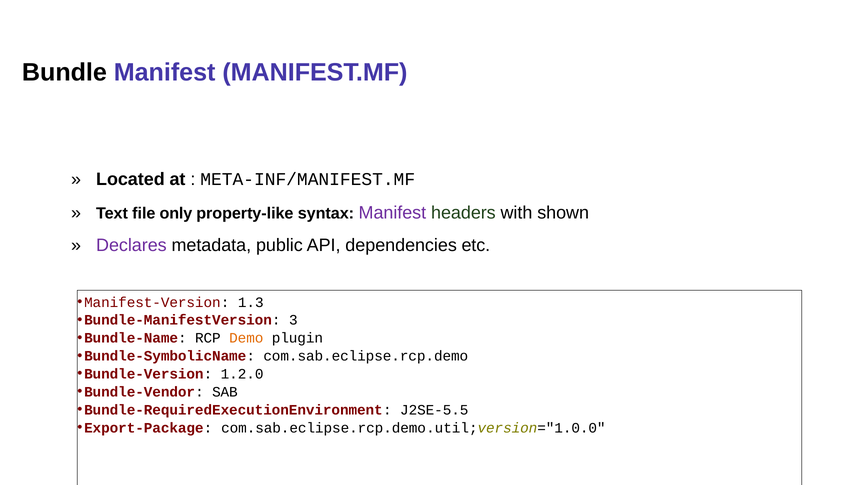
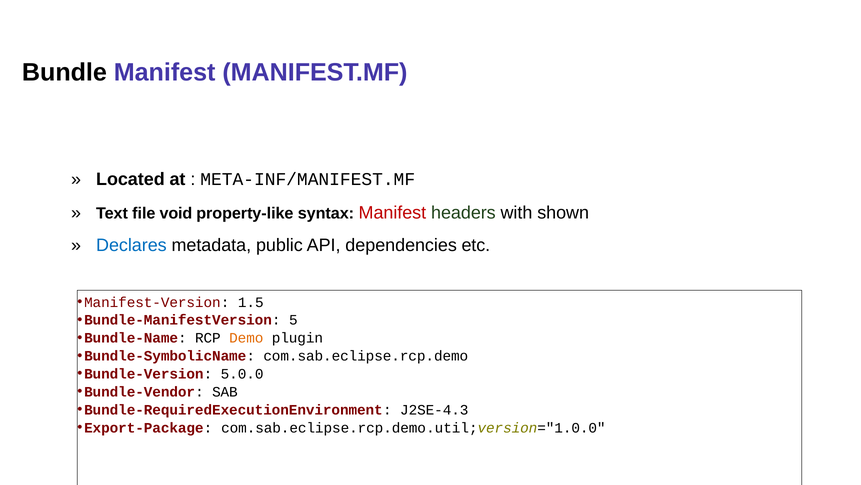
only: only -> void
Manifest at (392, 213) colour: purple -> red
Declares colour: purple -> blue
1.3: 1.3 -> 1.5
3: 3 -> 5
1.2.0: 1.2.0 -> 5.0.0
J2SE-5.5: J2SE-5.5 -> J2SE-4.3
